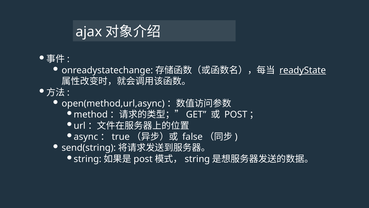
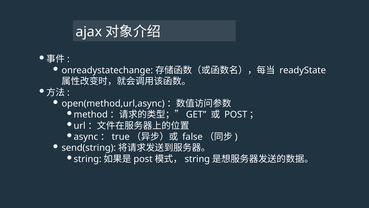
readyState underline: present -> none
